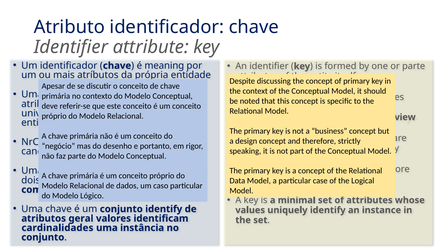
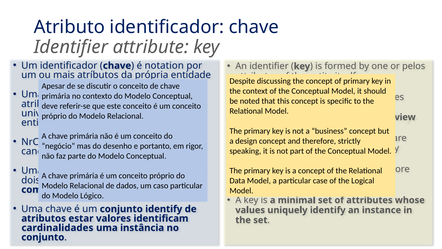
meaning: meaning -> notation
or parte: parte -> pelos
geral: geral -> estar
